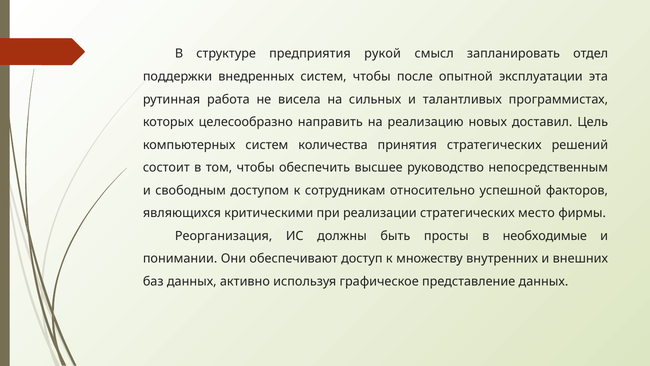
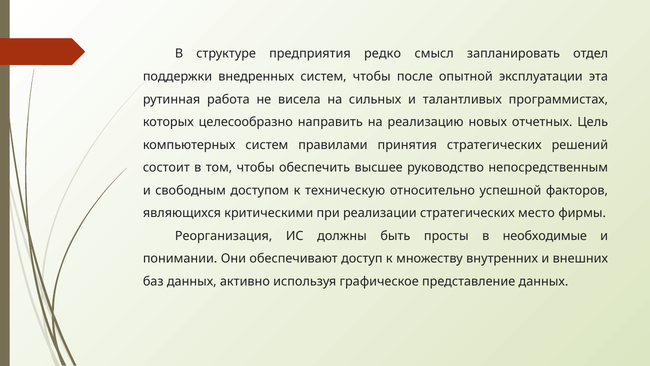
рукой: рукой -> редко
доставил: доставил -> отчетных
количества: количества -> правилами
сотрудникам: сотрудникам -> техническую
